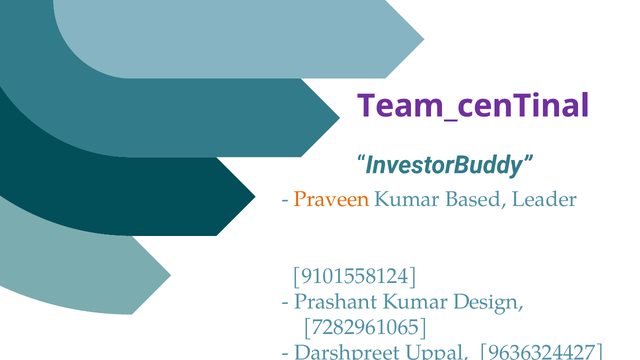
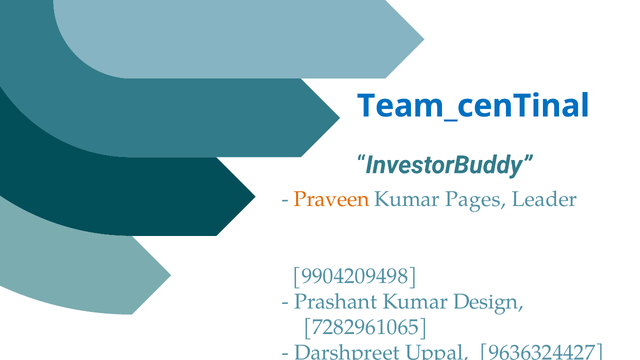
Team_cenTinal colour: purple -> blue
Based: Based -> Pages
9101558124: 9101558124 -> 9904209498
